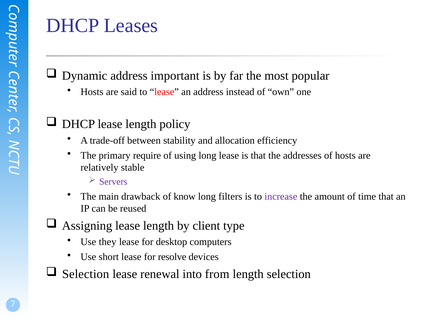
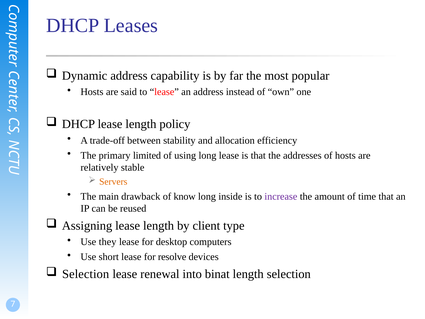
important: important -> capability
require: require -> limited
Servers colour: purple -> orange
filters: filters -> inside
from: from -> binat
